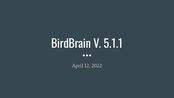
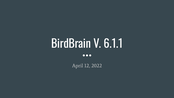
5.1.1: 5.1.1 -> 6.1.1
